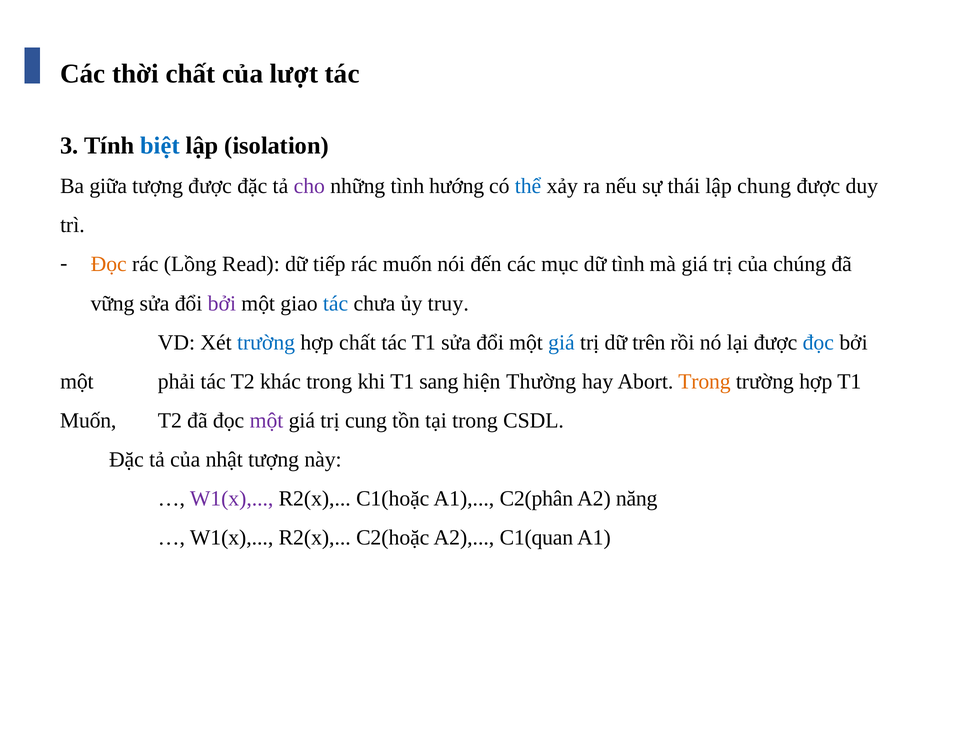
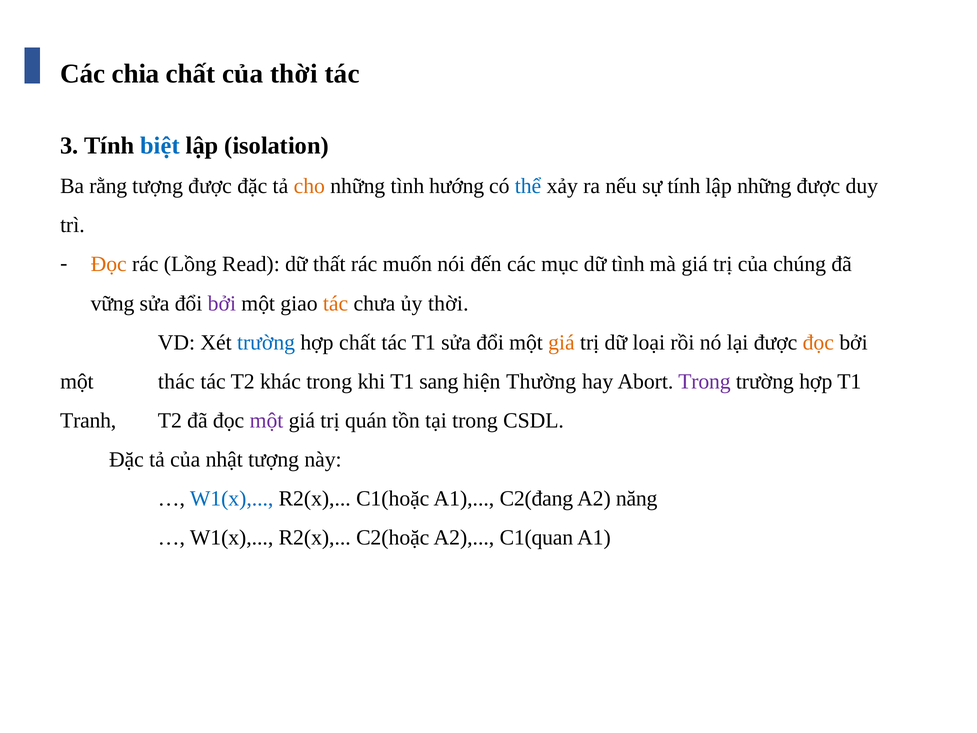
thời: thời -> chia
của lượt: lượt -> thời
giữa: giữa -> rằng
cho colour: purple -> orange
sự thái: thái -> tính
lập chung: chung -> những
tiếp: tiếp -> thất
tác at (335, 303) colour: blue -> orange
ủy truy: truy -> thời
giá at (561, 342) colour: blue -> orange
trên: trên -> loại
đọc at (818, 342) colour: blue -> orange
phải: phải -> thác
Trong at (704, 381) colour: orange -> purple
Muốn at (88, 420): Muốn -> Tranh
cung: cung -> quán
W1(x at (232, 498) colour: purple -> blue
C2(phân: C2(phân -> C2(đang
